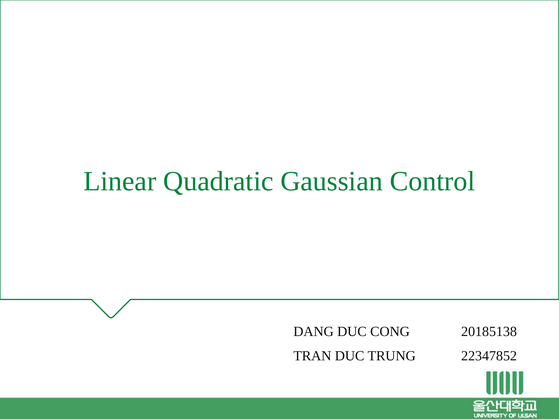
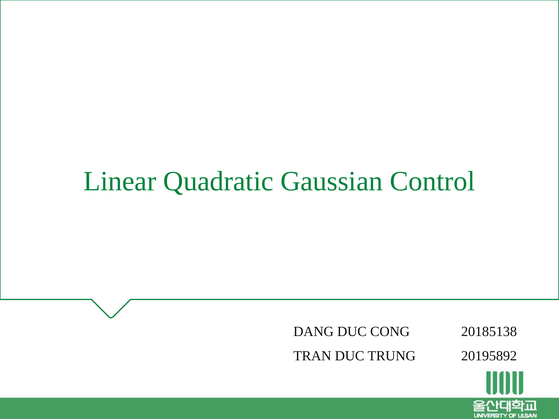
22347852: 22347852 -> 20195892
